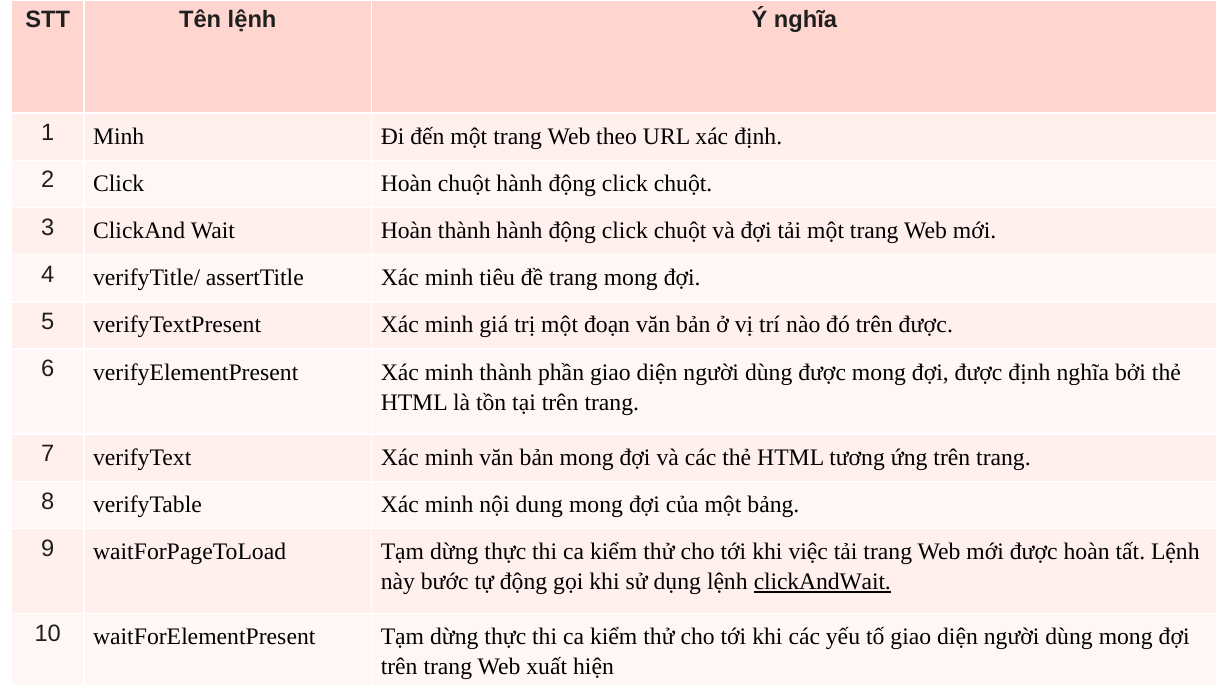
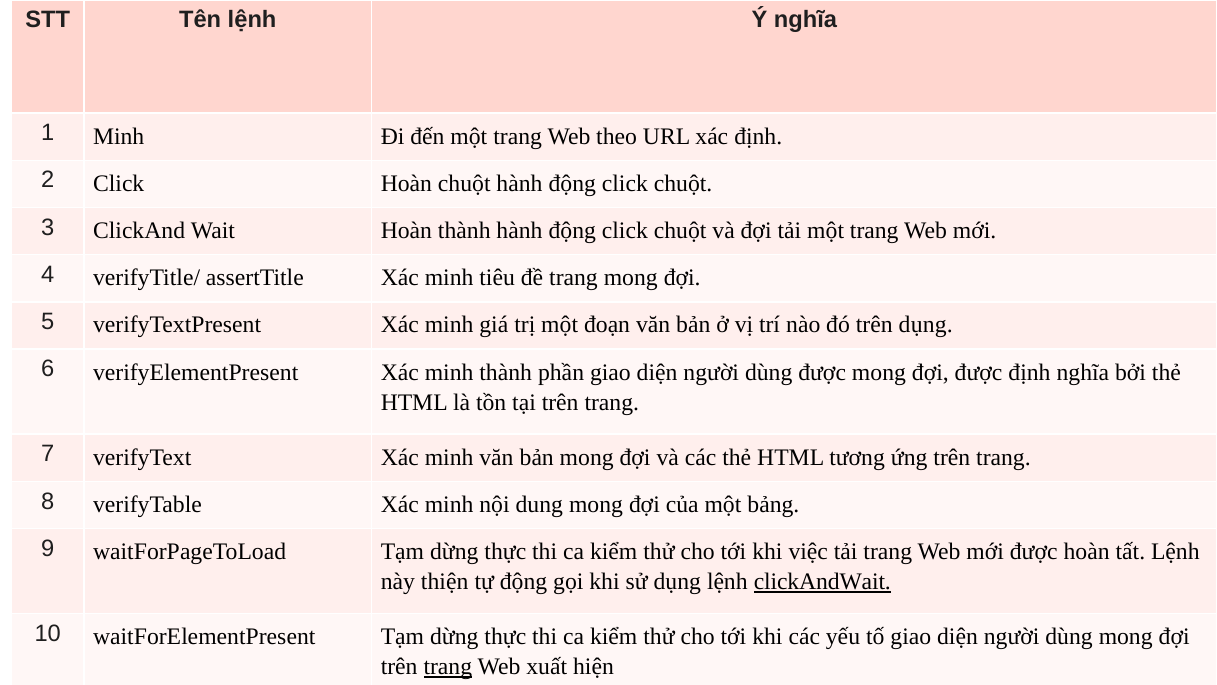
trên được: được -> dụng
bước: bước -> thiện
trang at (448, 667) underline: none -> present
